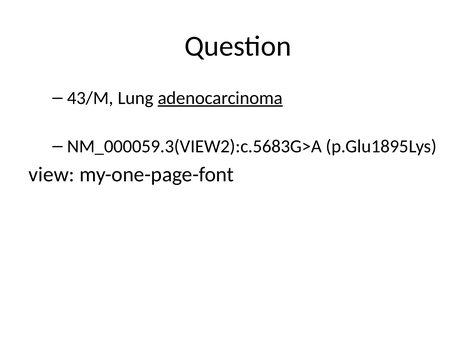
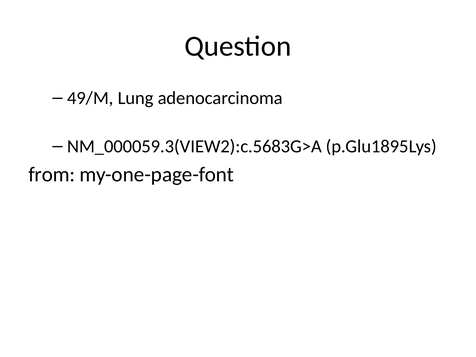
43/M: 43/M -> 49/M
adenocarcinoma underline: present -> none
view: view -> from
